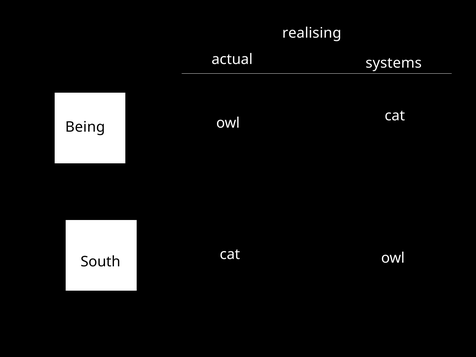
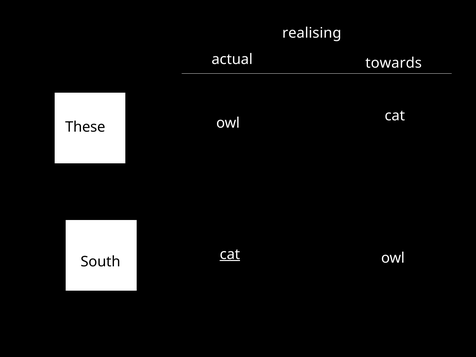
systems: systems -> towards
Being: Being -> These
cat at (230, 254) underline: none -> present
